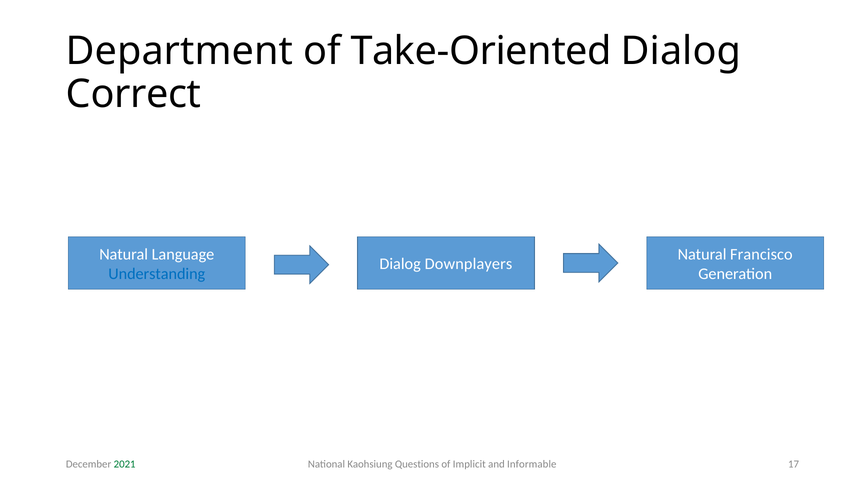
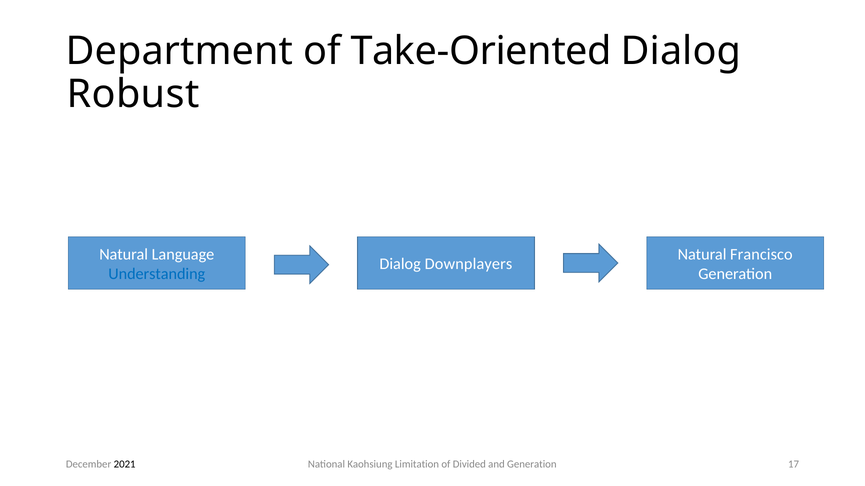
Correct: Correct -> Robust
Questions: Questions -> Limitation
Implicit: Implicit -> Divided
and Informable: Informable -> Generation
2021 colour: green -> black
